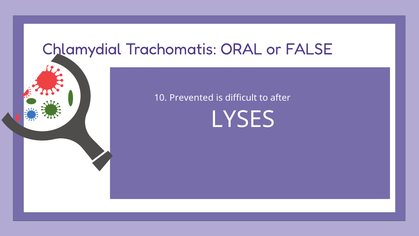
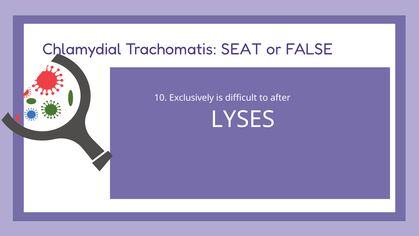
ORAL: ORAL -> SEAT
Prevented: Prevented -> Exclusively
